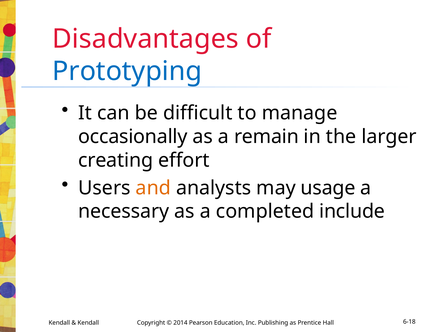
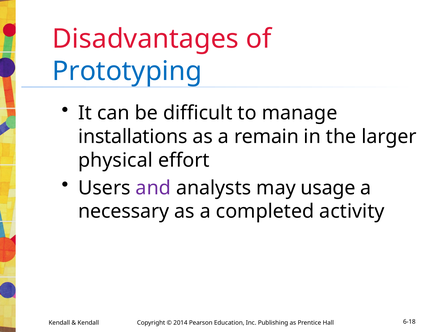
occasionally: occasionally -> installations
creating: creating -> physical
and colour: orange -> purple
include: include -> activity
